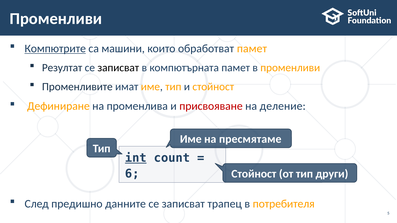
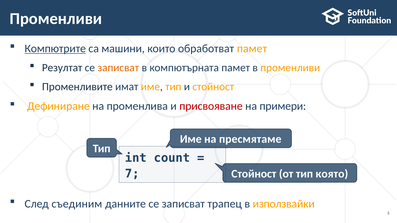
записват at (118, 68) colour: black -> orange
деление: деление -> примери
int underline: present -> none
6: 6 -> 7
други: други -> която
предишно: предишно -> съединим
потребителя: потребителя -> използвайки
